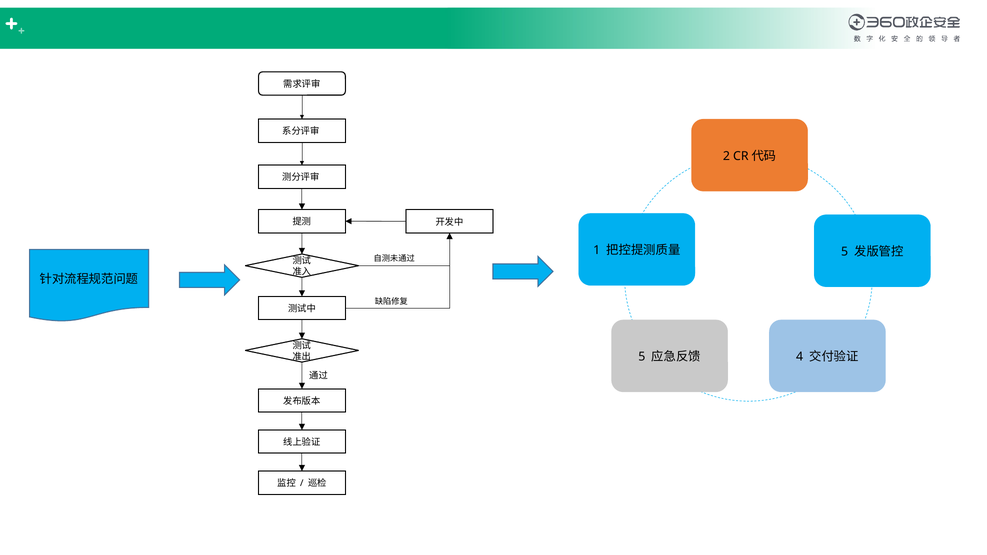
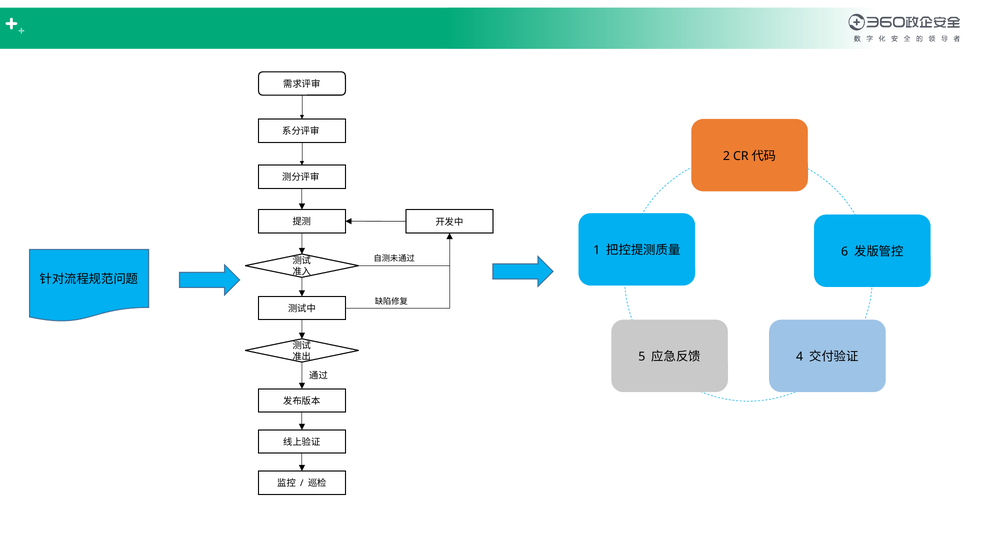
5 at (845, 252): 5 -> 6
